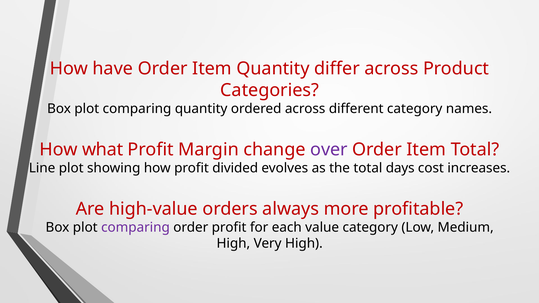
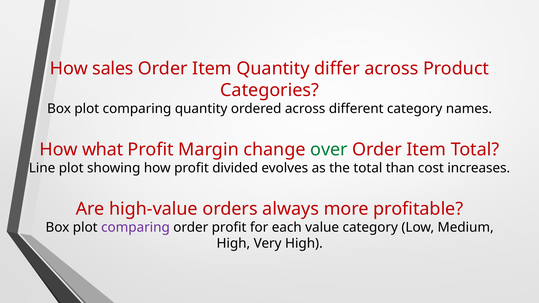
have: have -> sales
over colour: purple -> green
days: days -> than
